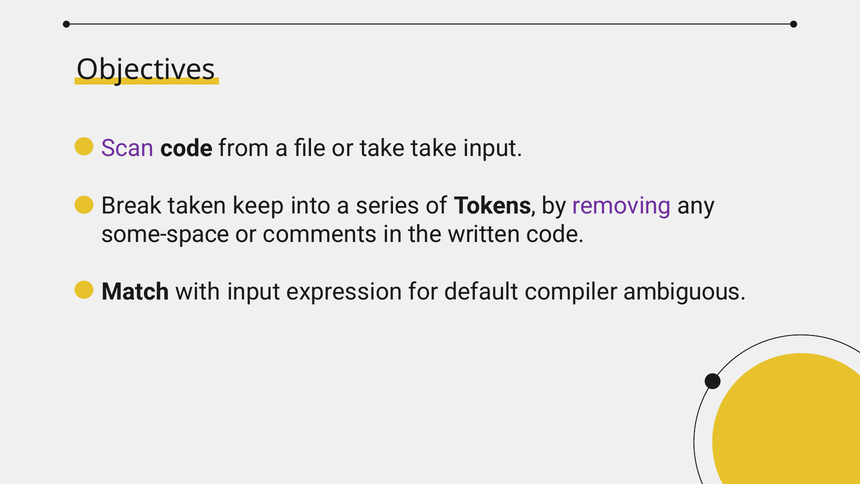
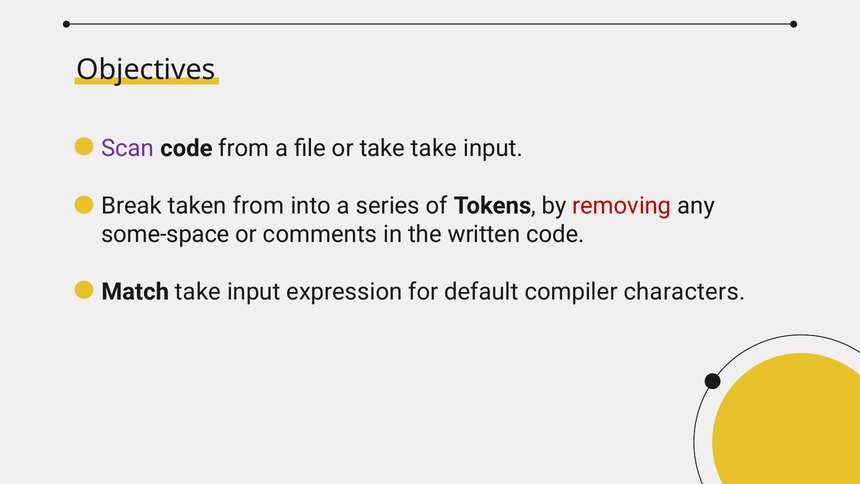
taken keep: keep -> from
removing colour: purple -> red
Match with: with -> take
ambiguous: ambiguous -> characters
